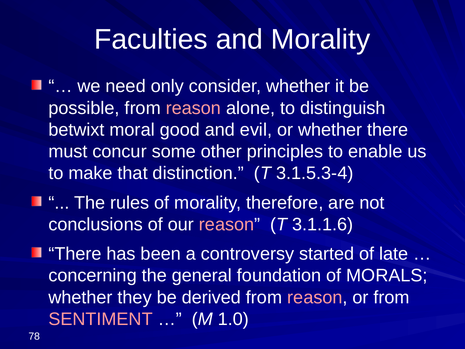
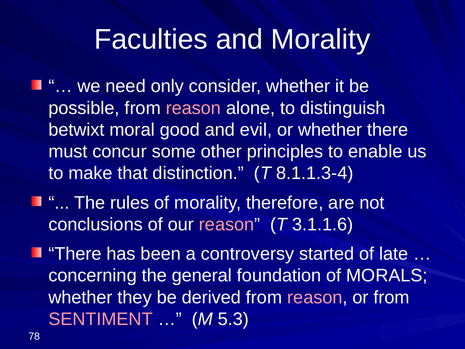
3.1.5.3‑4: 3.1.5.3‑4 -> 8.1.1.3‑4
1.0: 1.0 -> 5.3
